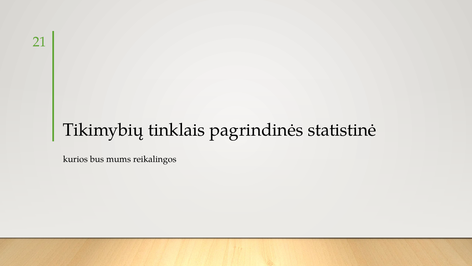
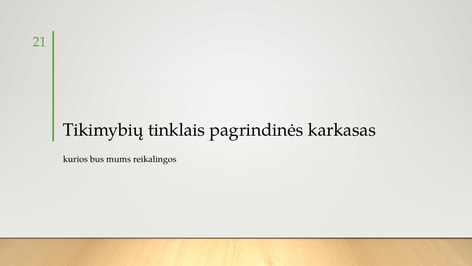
statistinė: statistinė -> karkasas
